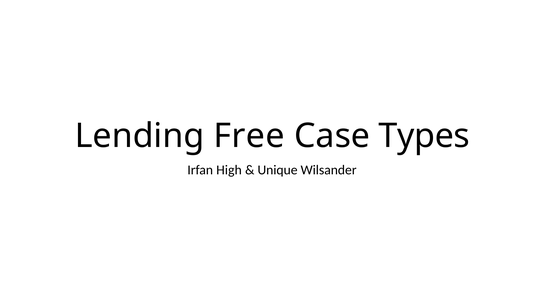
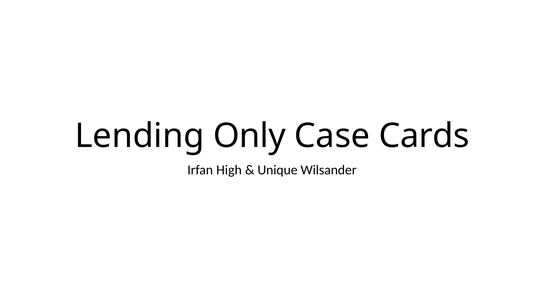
Free: Free -> Only
Types: Types -> Cards
